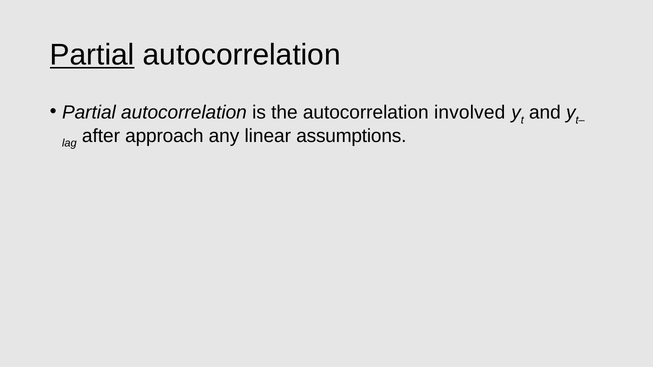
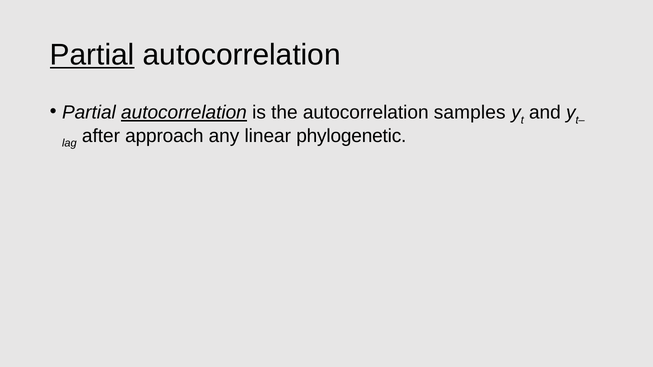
autocorrelation at (184, 113) underline: none -> present
involved: involved -> samples
assumptions: assumptions -> phylogenetic
